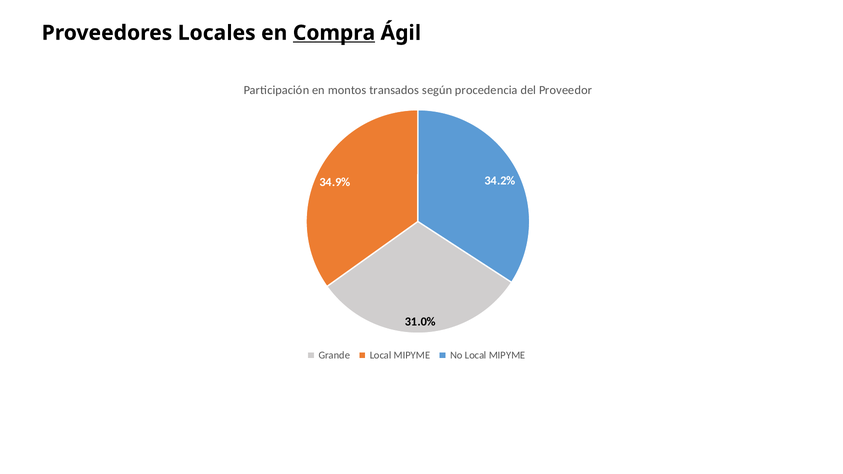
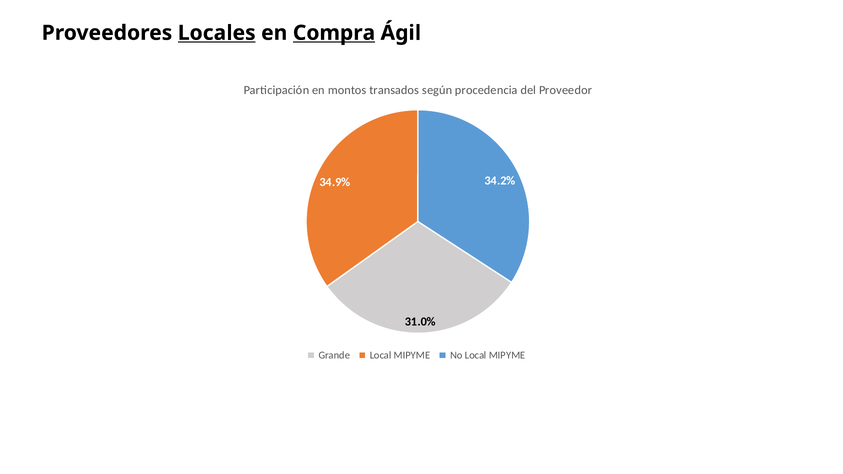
Locales underline: none -> present
